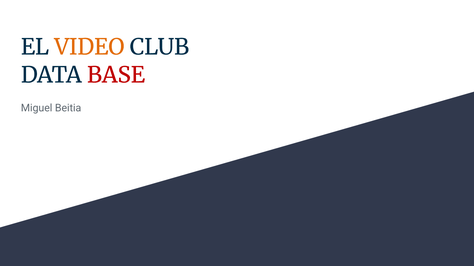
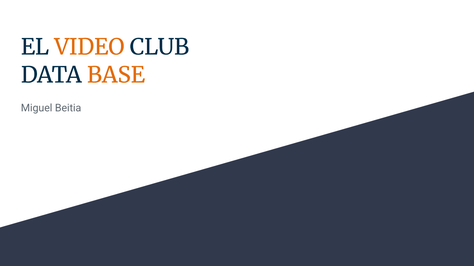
BASE colour: red -> orange
